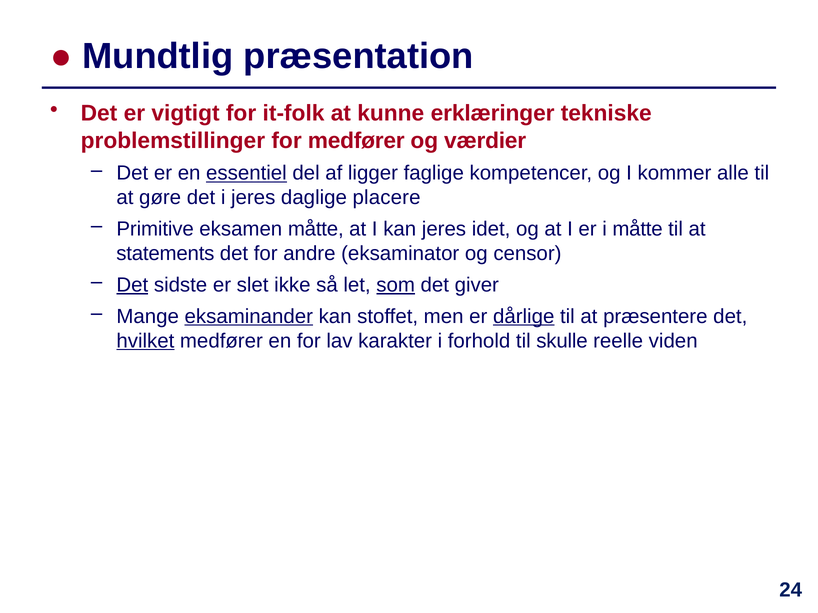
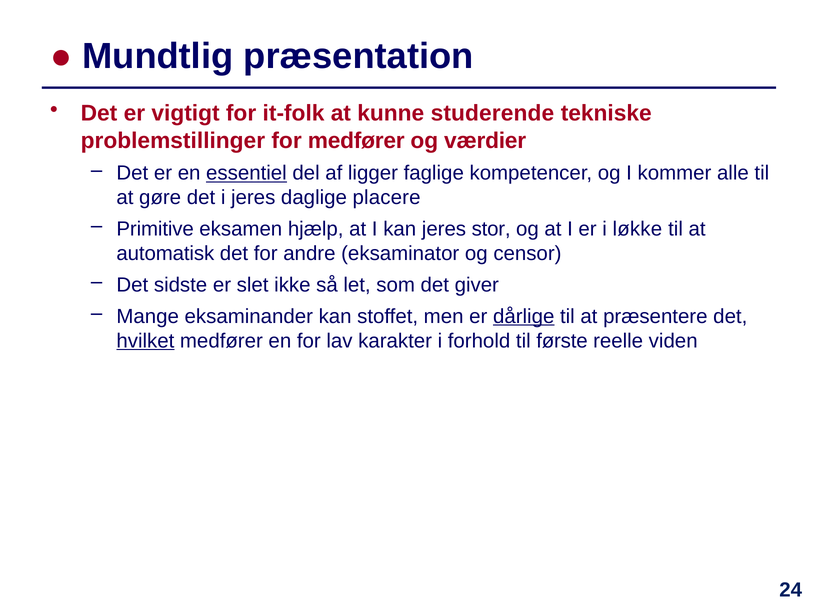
erklæringer: erklæringer -> studerende
eksamen måtte: måtte -> hjælp
idet: idet -> stor
i måtte: måtte -> løkke
statements: statements -> automatisk
Det at (132, 285) underline: present -> none
som underline: present -> none
eksaminander underline: present -> none
skulle: skulle -> første
